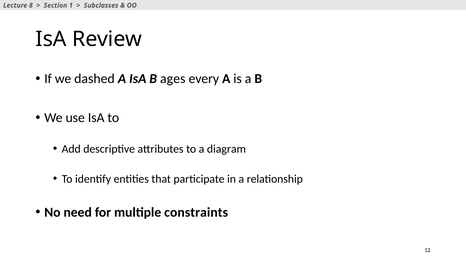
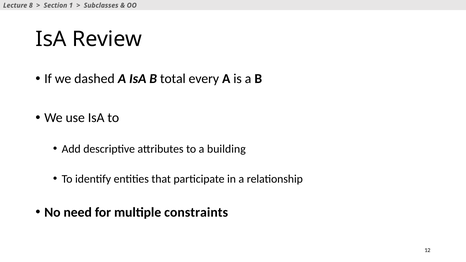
ages: ages -> total
diagram: diagram -> building
